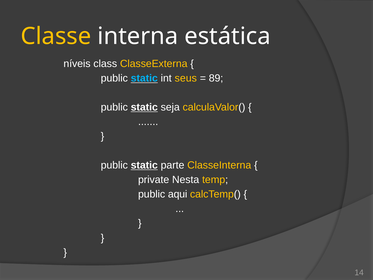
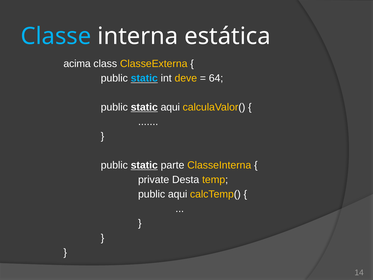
Classe colour: yellow -> light blue
níveis: níveis -> acima
seus: seus -> deve
89: 89 -> 64
static seja: seja -> aqui
Nesta: Nesta -> Desta
